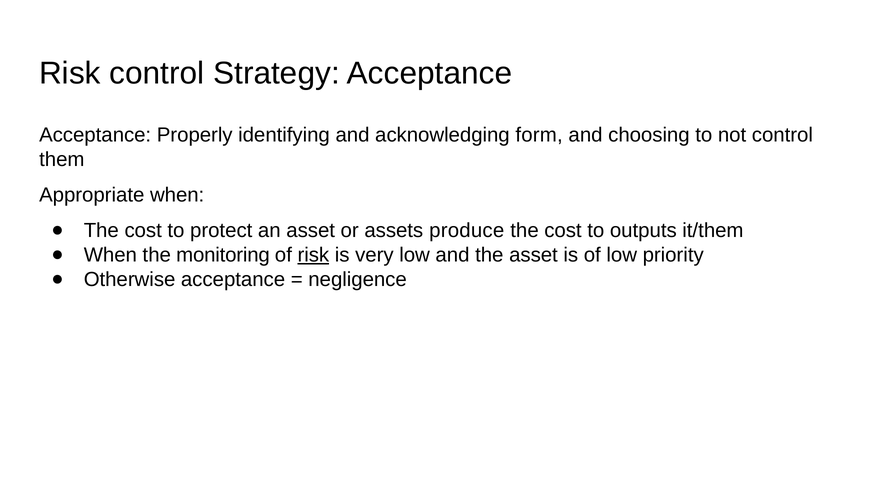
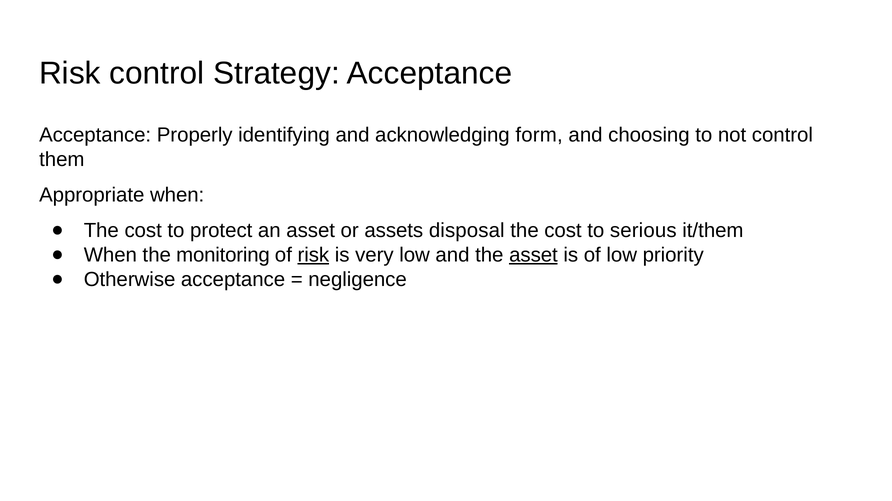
produce: produce -> disposal
outputs: outputs -> serious
asset at (533, 255) underline: none -> present
